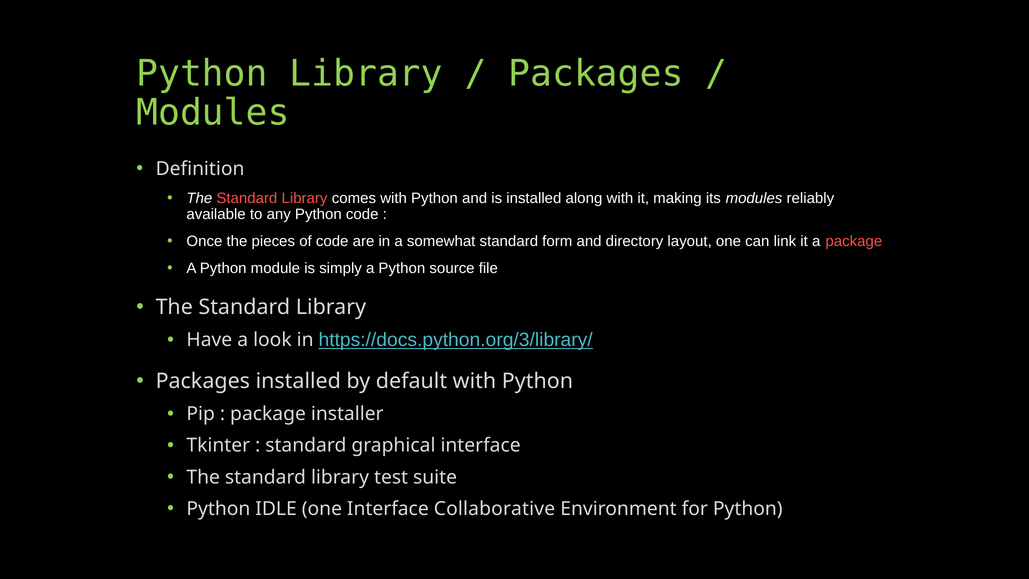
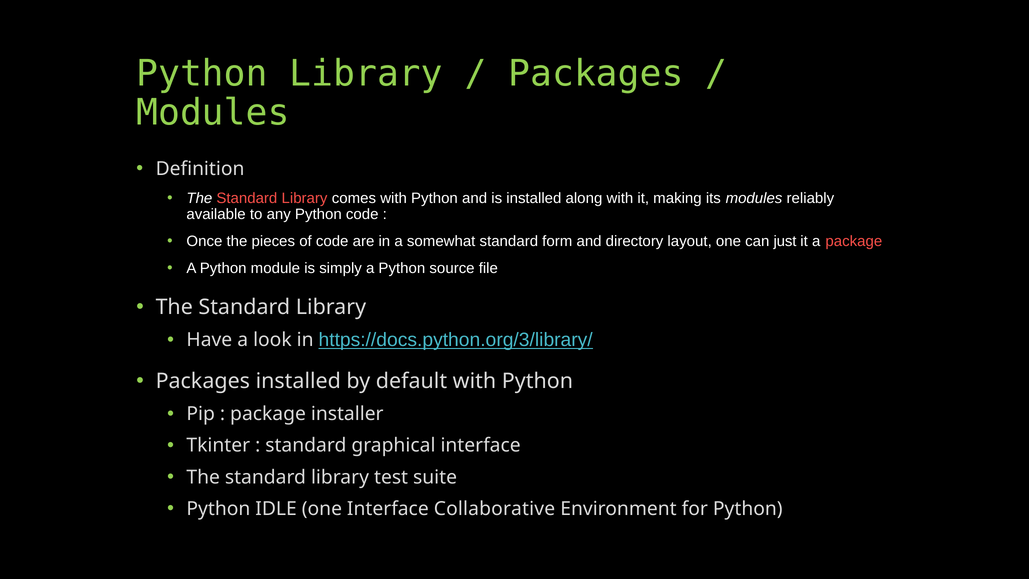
link: link -> just
